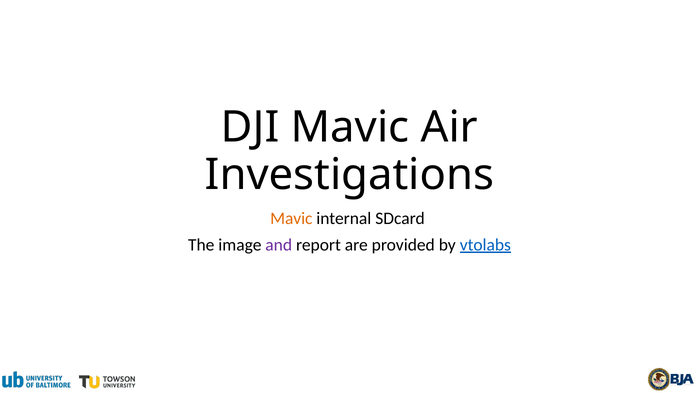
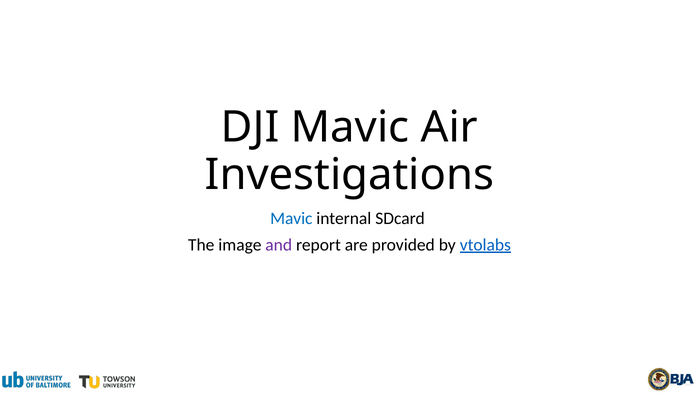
Mavic at (291, 218) colour: orange -> blue
